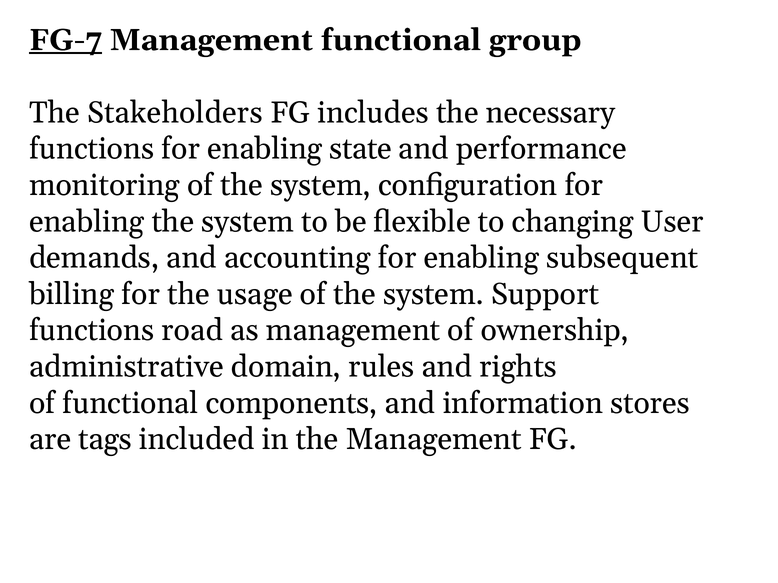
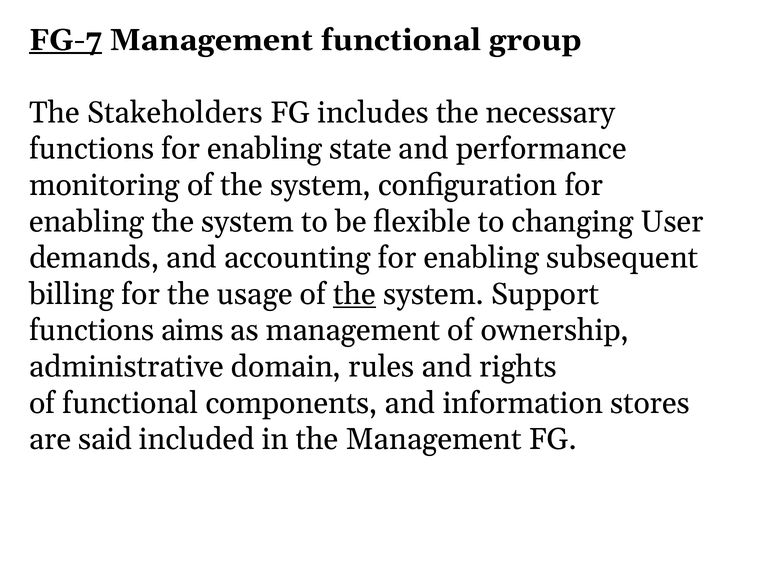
the at (355, 294) underline: none -> present
road: road -> aims
tags: tags -> said
